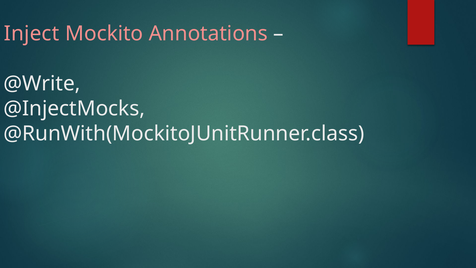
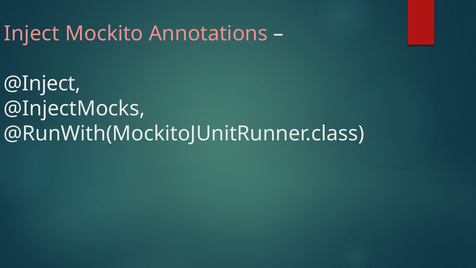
@Write: @Write -> @Inject
